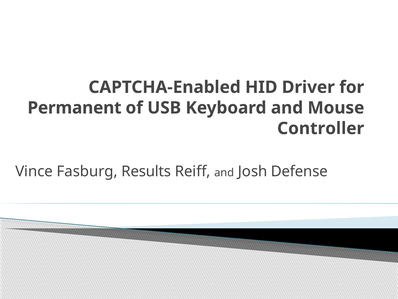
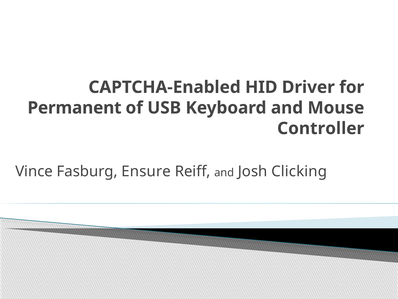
Results: Results -> Ensure
Defense: Defense -> Clicking
